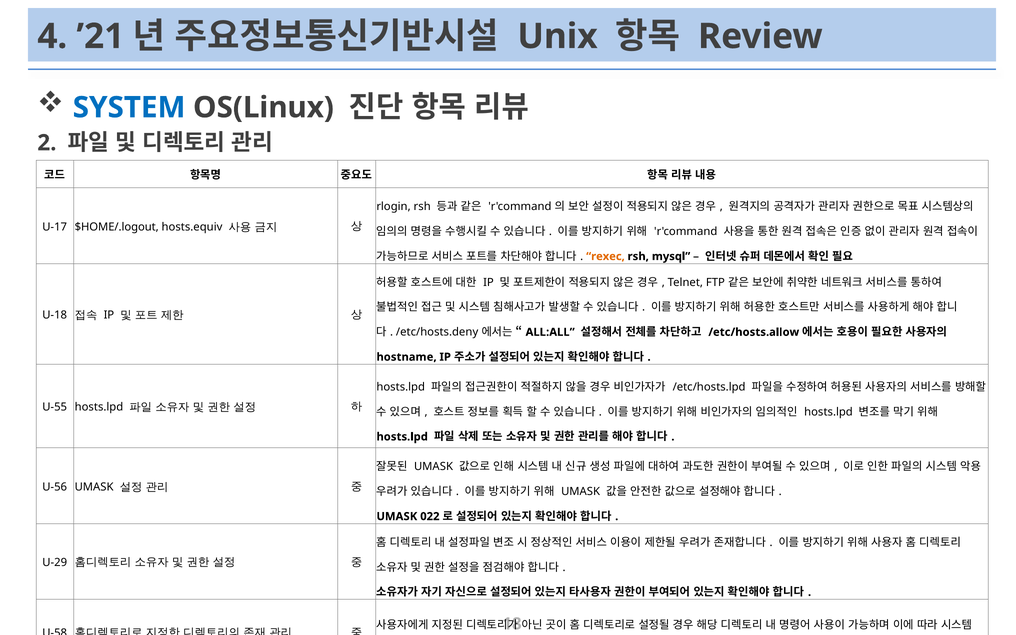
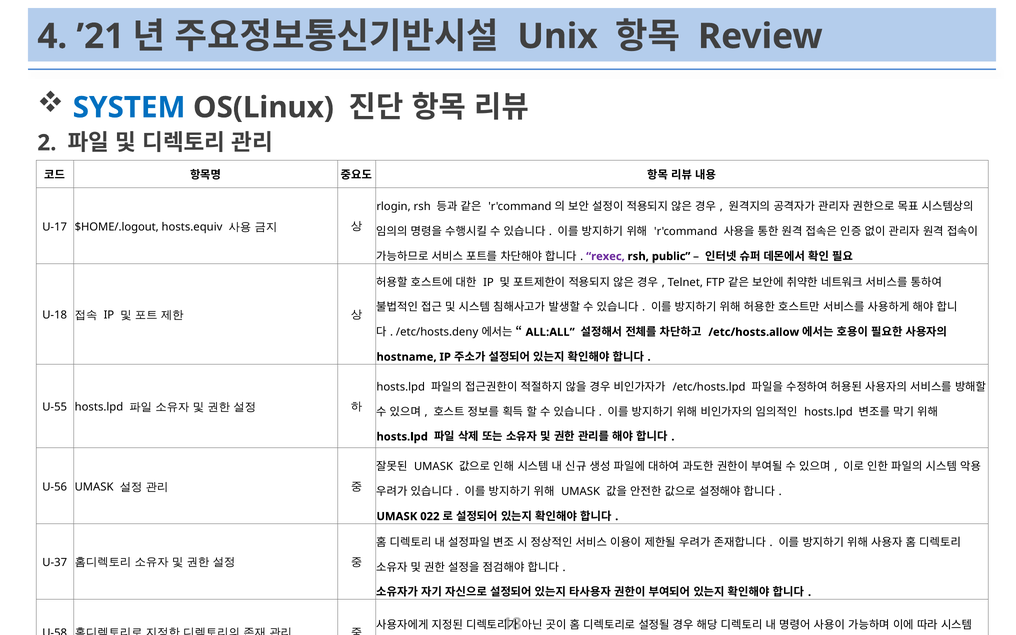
rexec colour: orange -> purple
mysql: mysql -> public
U-29: U-29 -> U-37
